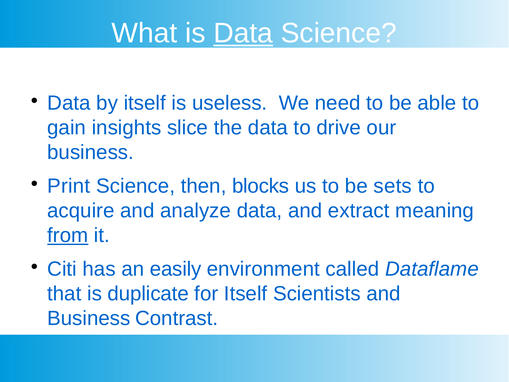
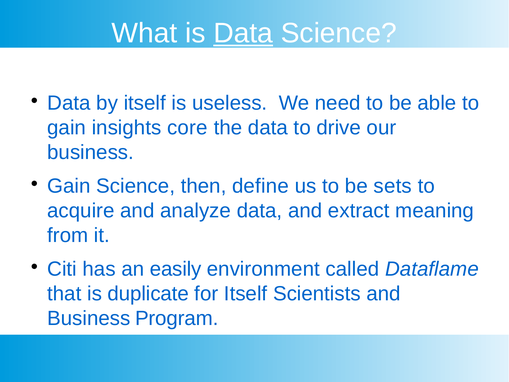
slice: slice -> core
Print at (69, 186): Print -> Gain
blocks: blocks -> define
from underline: present -> none
Contrast: Contrast -> Program
